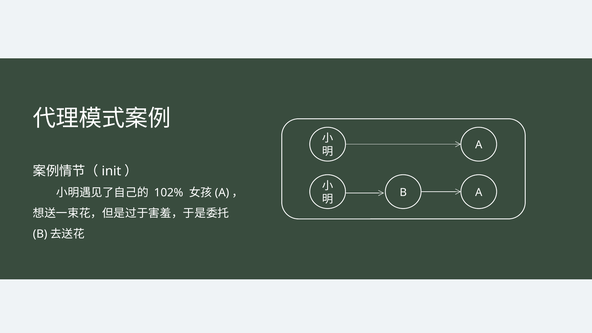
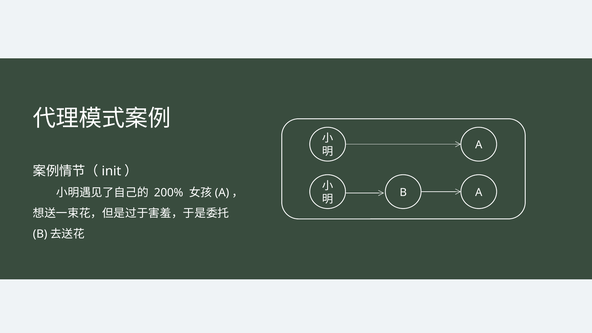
102%: 102% -> 200%
